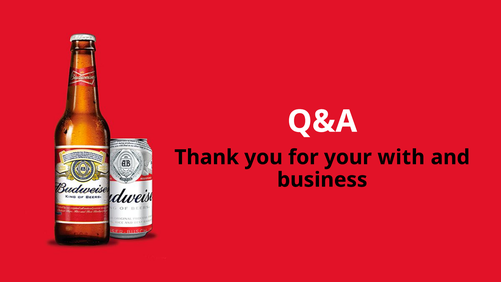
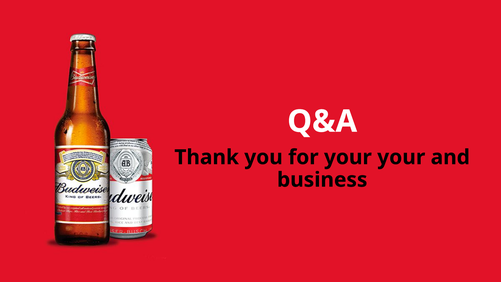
your with: with -> your
